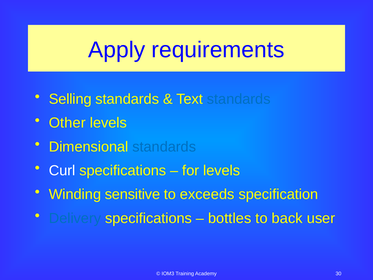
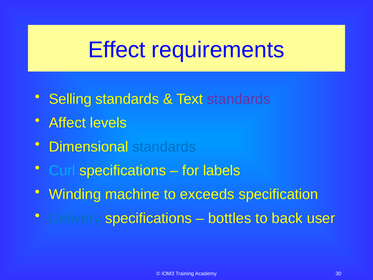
Apply: Apply -> Effect
standards at (239, 99) colour: blue -> purple
Other: Other -> Affect
Curl colour: white -> light blue
for levels: levels -> labels
sensitive: sensitive -> machine
